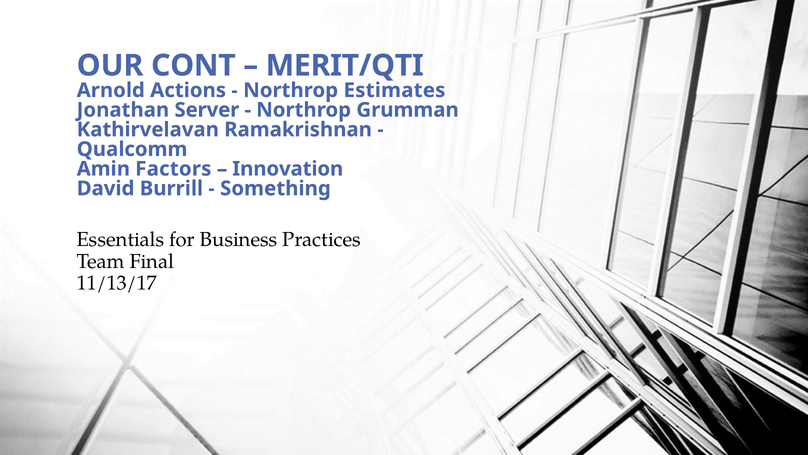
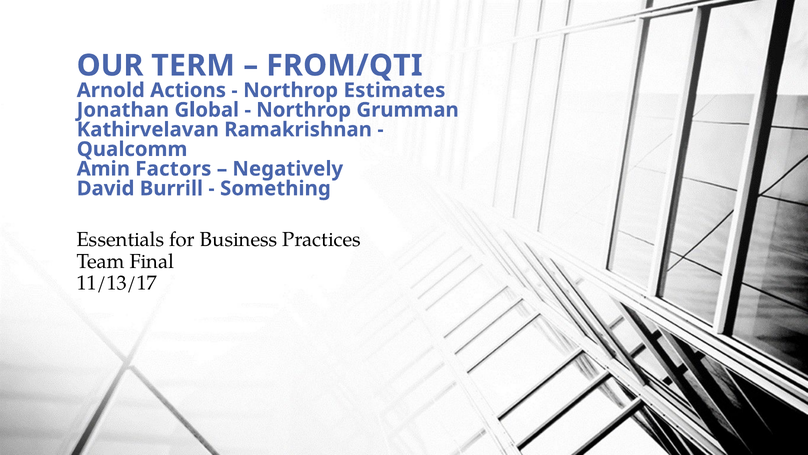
CONT: CONT -> TERM
MERIT/QTI: MERIT/QTI -> FROM/QTI
Server: Server -> Global
Innovation: Innovation -> Negatively
